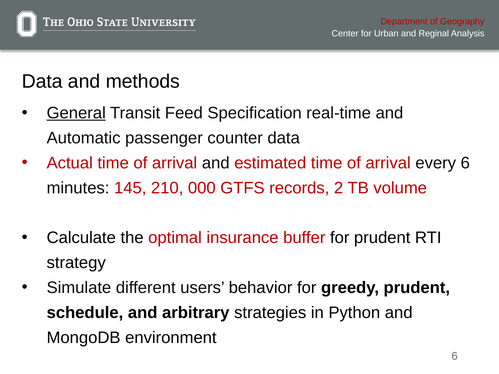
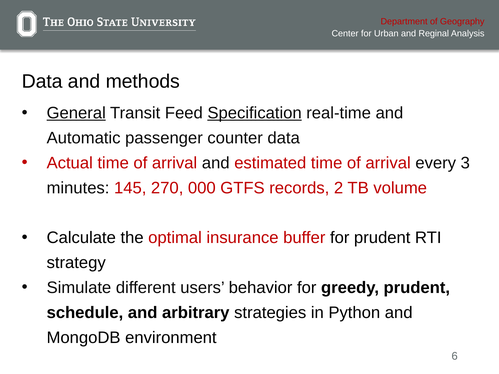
Specification underline: none -> present
every 6: 6 -> 3
210: 210 -> 270
